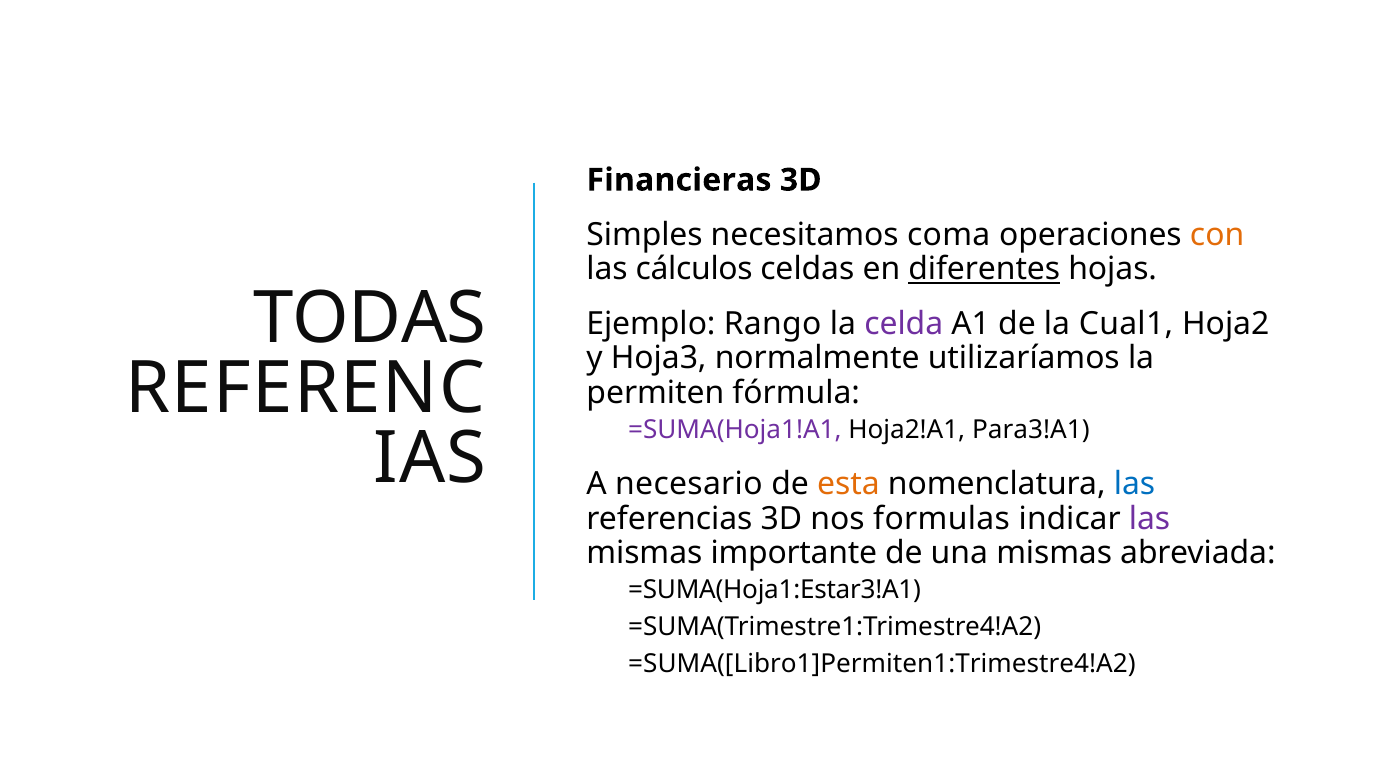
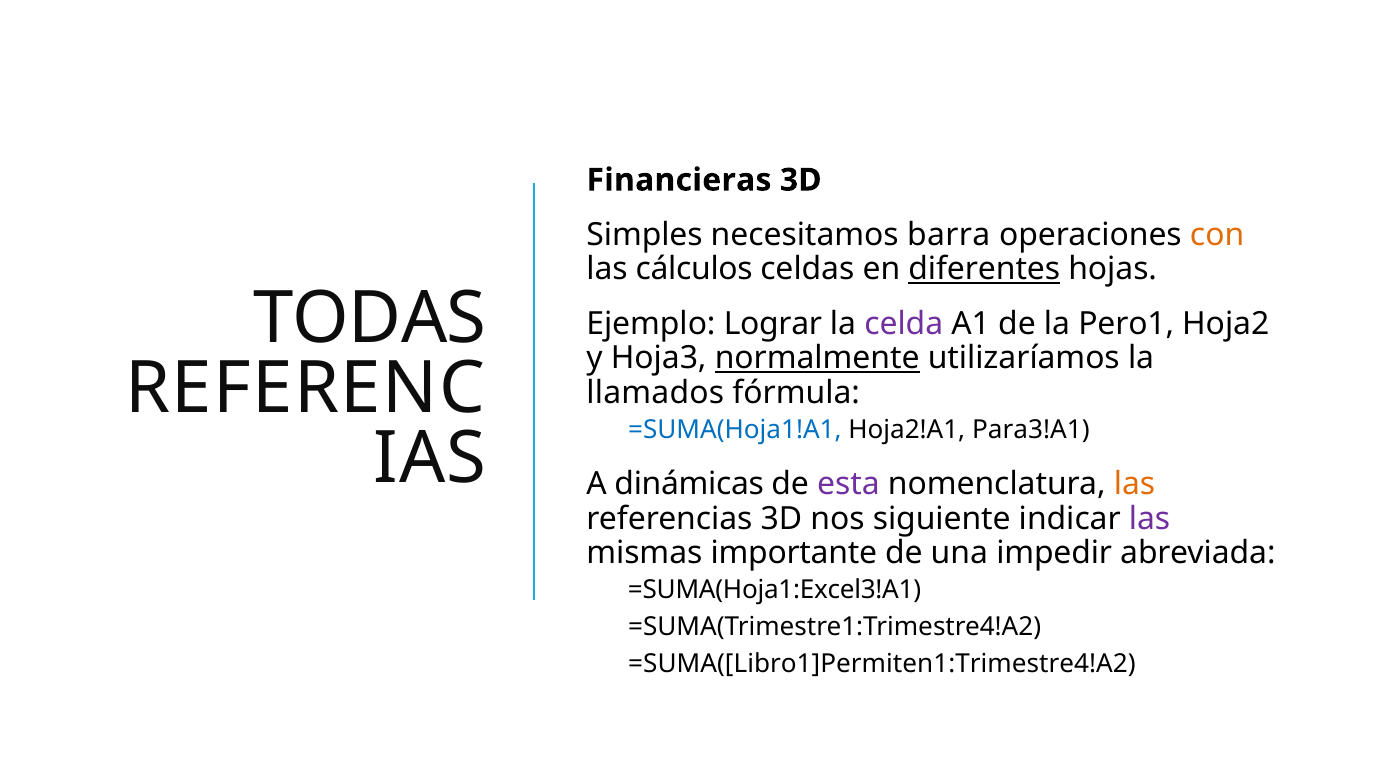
coma: coma -> barra
Rango: Rango -> Lograr
Cual1: Cual1 -> Pero1
normalmente underline: none -> present
permiten: permiten -> llamados
=SUMA(Hoja1!A1 colour: purple -> blue
necesario: necesario -> dinámicas
esta colour: orange -> purple
las at (1135, 484) colour: blue -> orange
formulas: formulas -> siguiente
una mismas: mismas -> impedir
=SUMA(Hoja1:Estar3!A1: =SUMA(Hoja1:Estar3!A1 -> =SUMA(Hoja1:Excel3!A1
